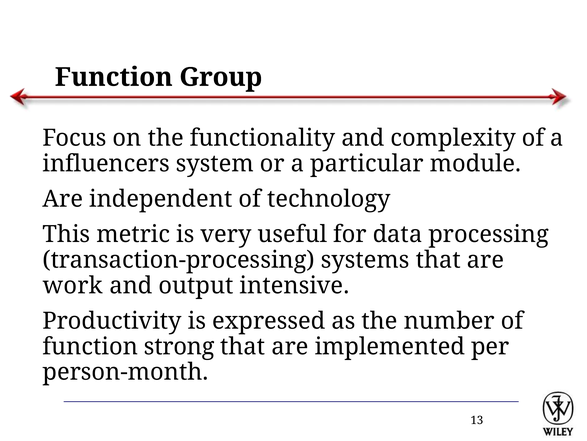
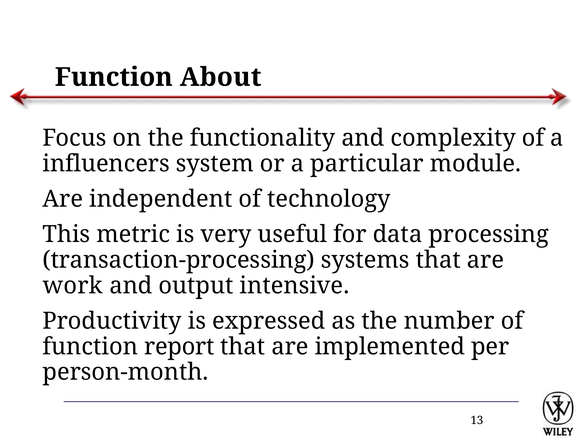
Group: Group -> About
strong: strong -> report
